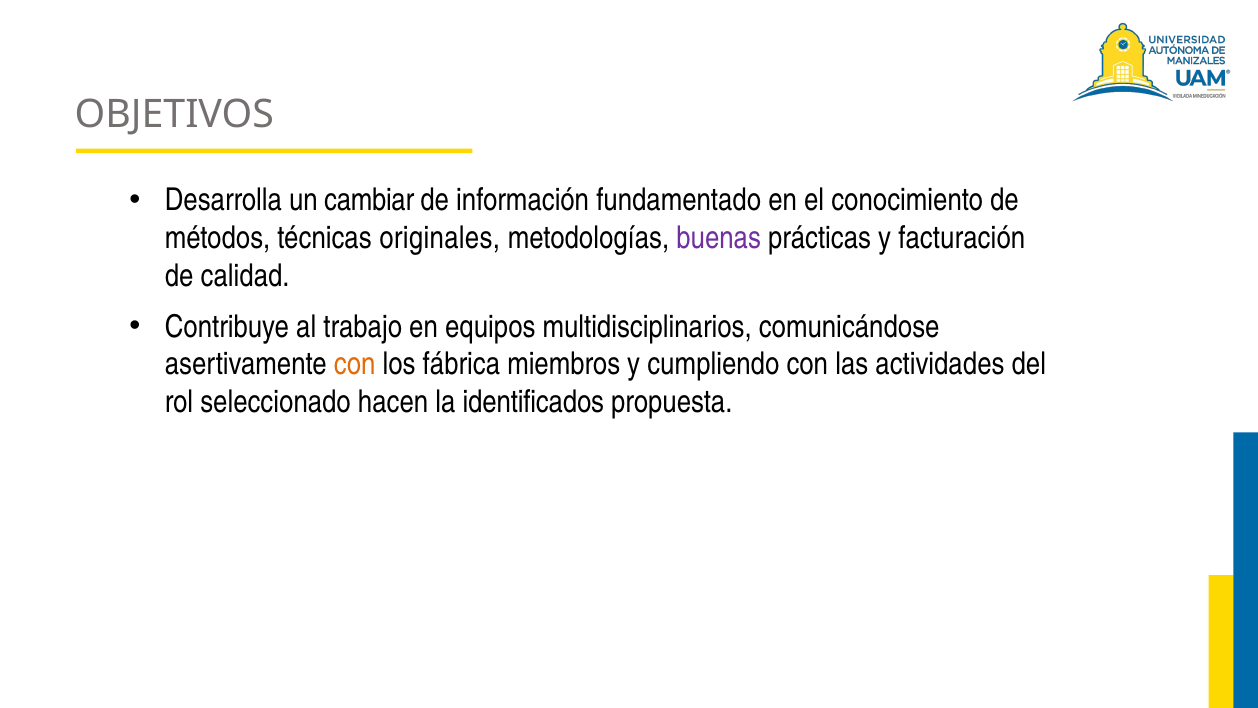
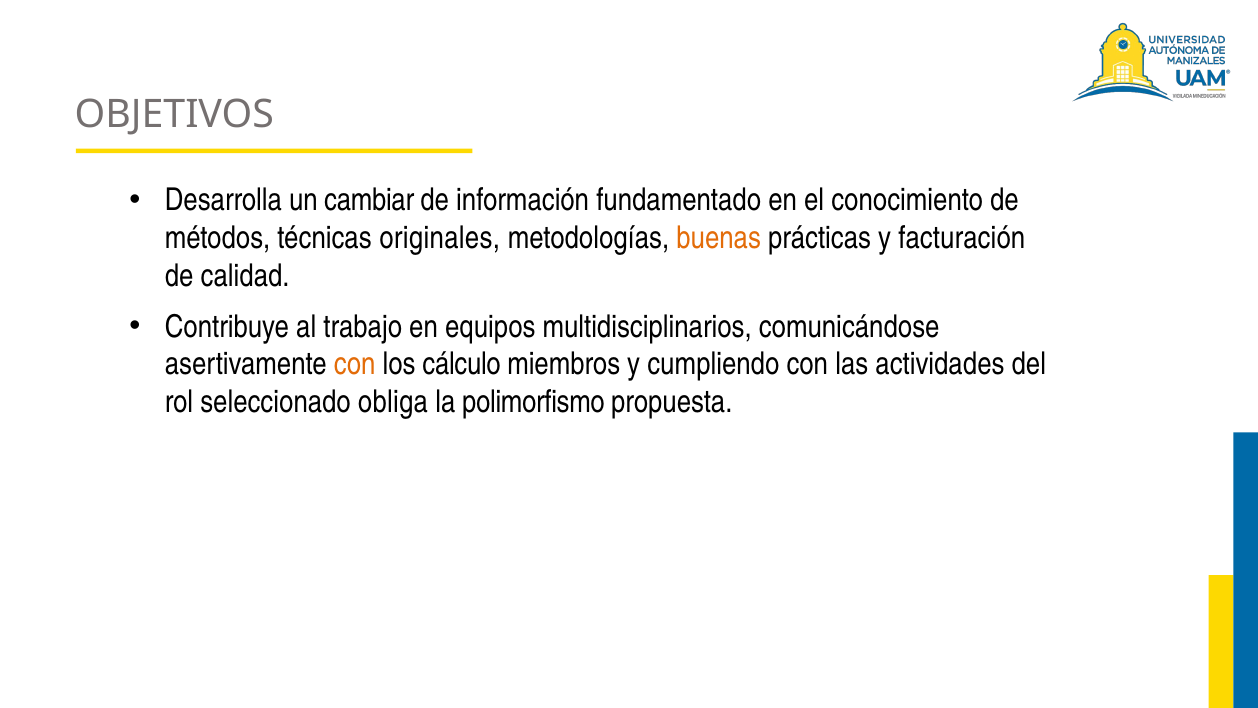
buenas colour: purple -> orange
fábrica: fábrica -> cálculo
hacen: hacen -> obliga
identificados: identificados -> polimorfismo
